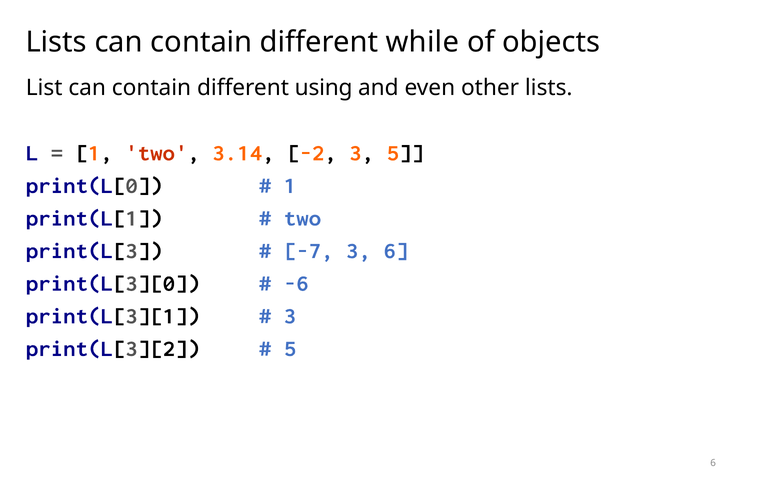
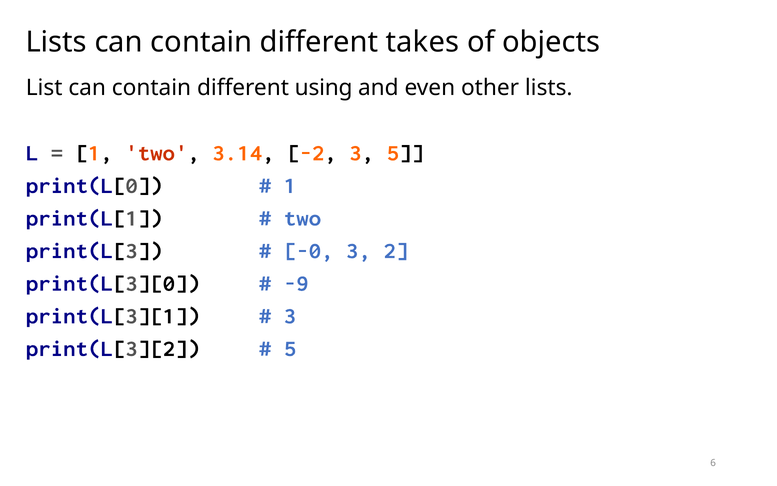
while: while -> takes
-7: -7 -> -0
3 6: 6 -> 2
-6: -6 -> -9
